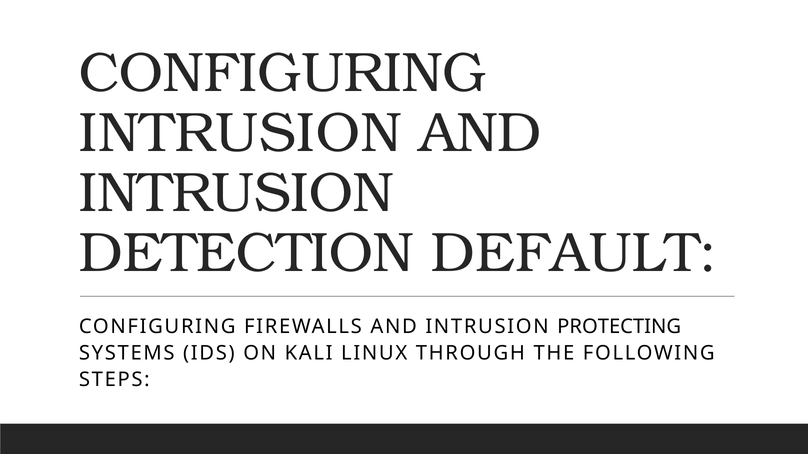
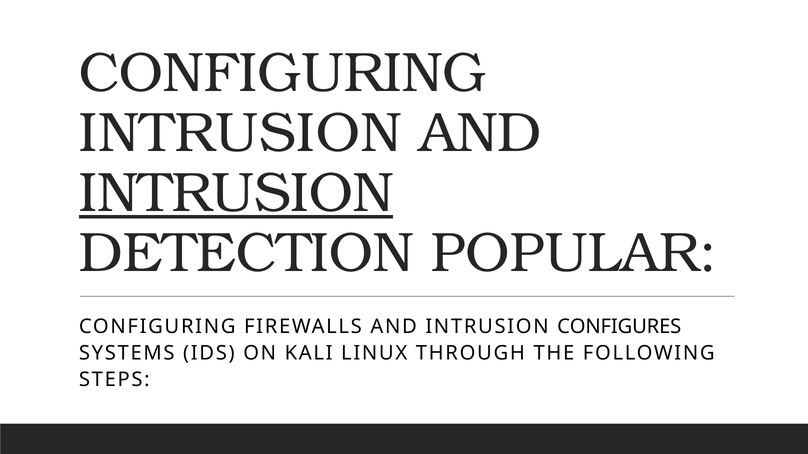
INTRUSION at (236, 193) underline: none -> present
DEFAULT: DEFAULT -> POPULAR
PROTECTING: PROTECTING -> CONFIGURES
